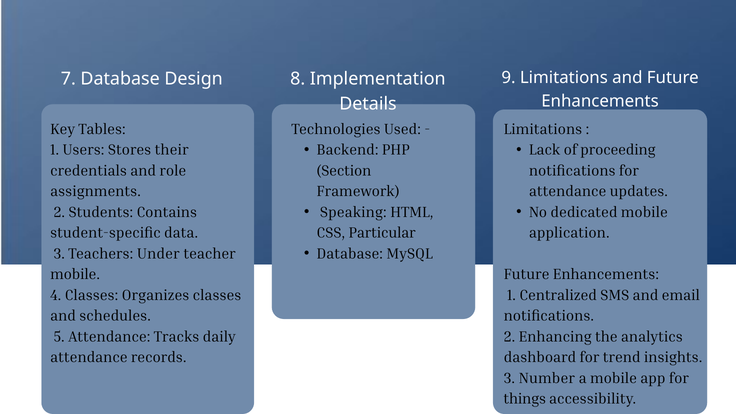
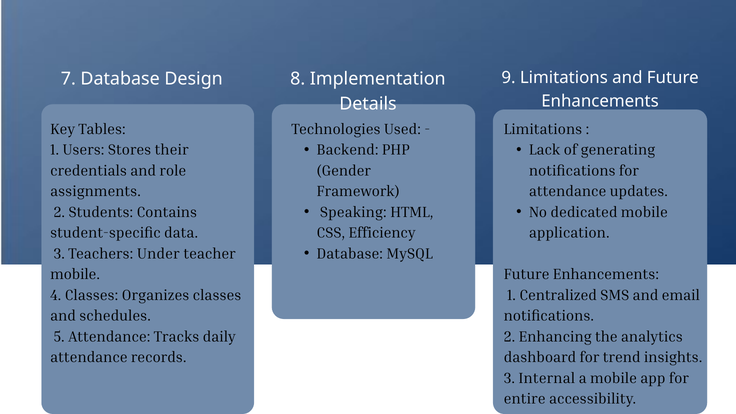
proceeding: proceeding -> generating
Section: Section -> Gender
Particular: Particular -> Efficiency
Number: Number -> Internal
things: things -> entire
